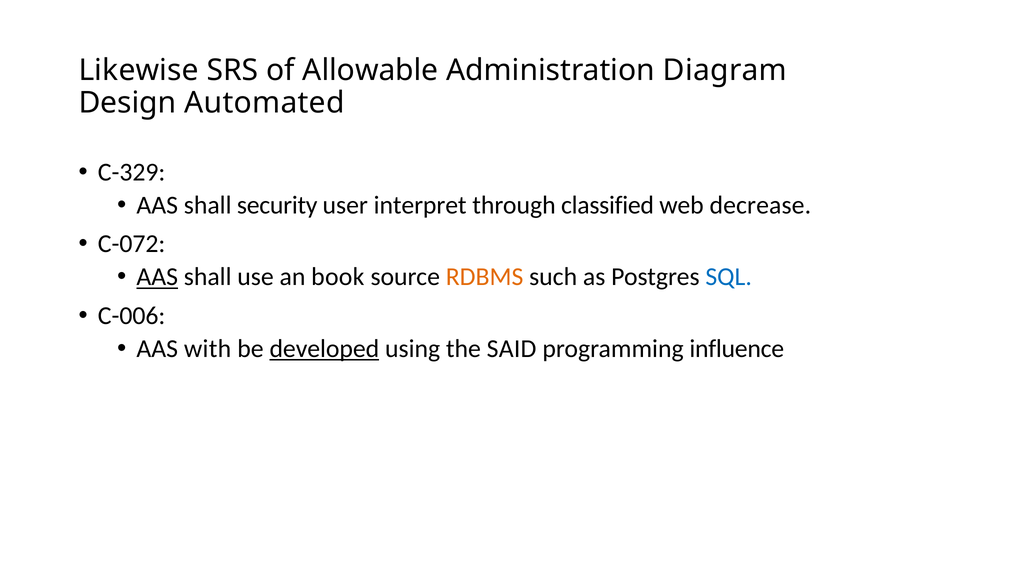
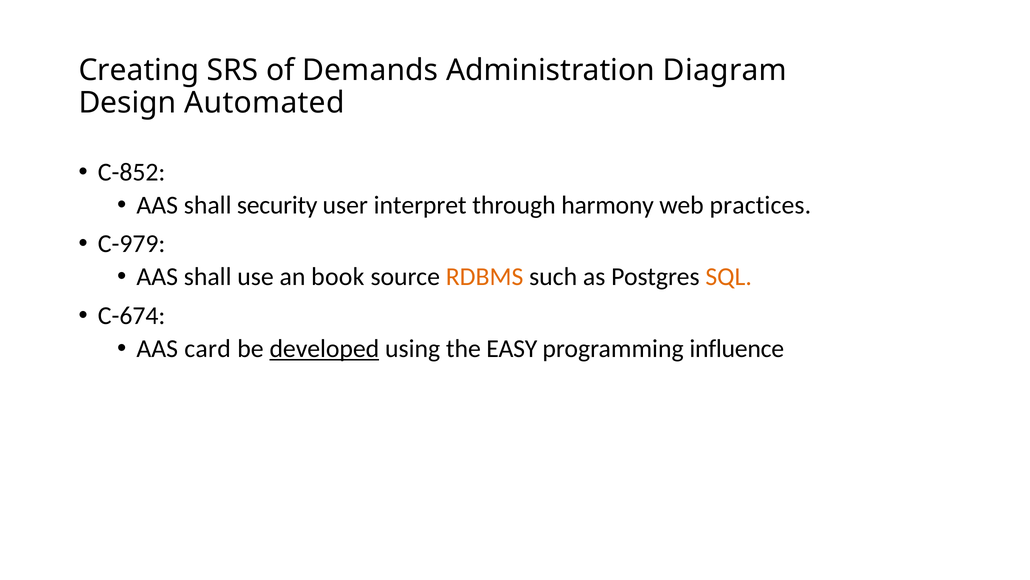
Likewise: Likewise -> Creating
Allowable: Allowable -> Demands
C-329: C-329 -> C-852
classified: classified -> harmony
decrease: decrease -> practices
C-072: C-072 -> C-979
AAS at (157, 277) underline: present -> none
SQL colour: blue -> orange
C-006: C-006 -> C-674
with: with -> card
SAID: SAID -> EASY
